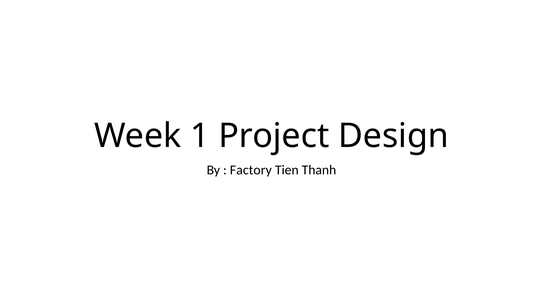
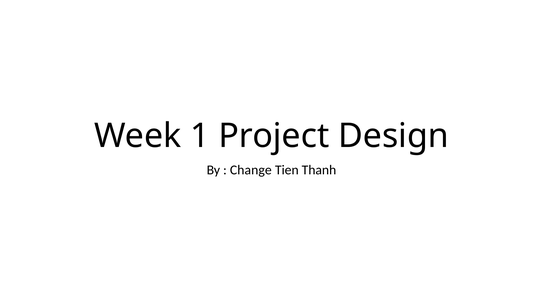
Factory: Factory -> Change
